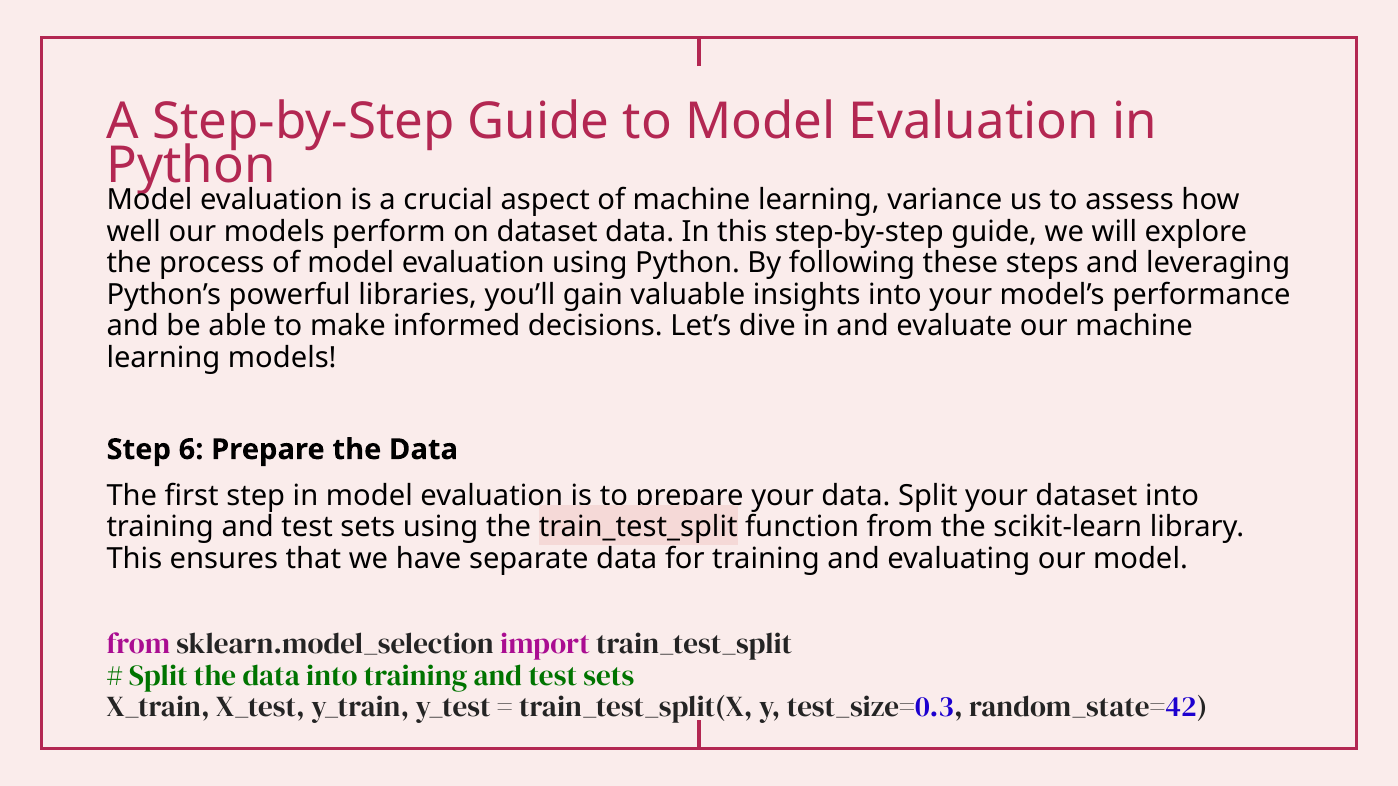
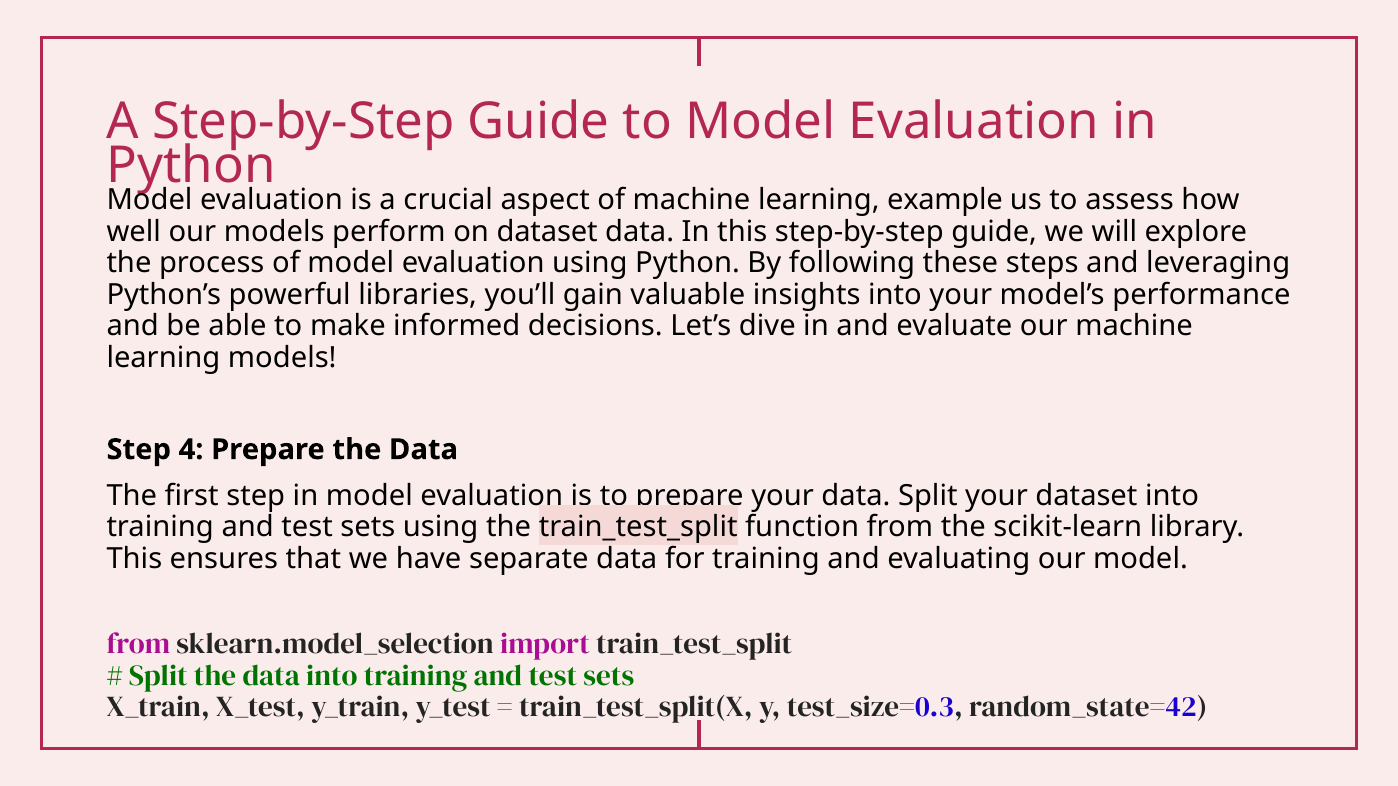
variance: variance -> example
6: 6 -> 4
